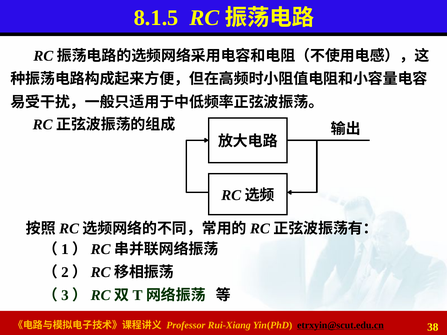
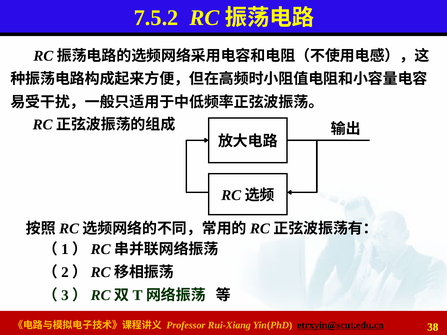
8.1.5: 8.1.5 -> 7.5.2
